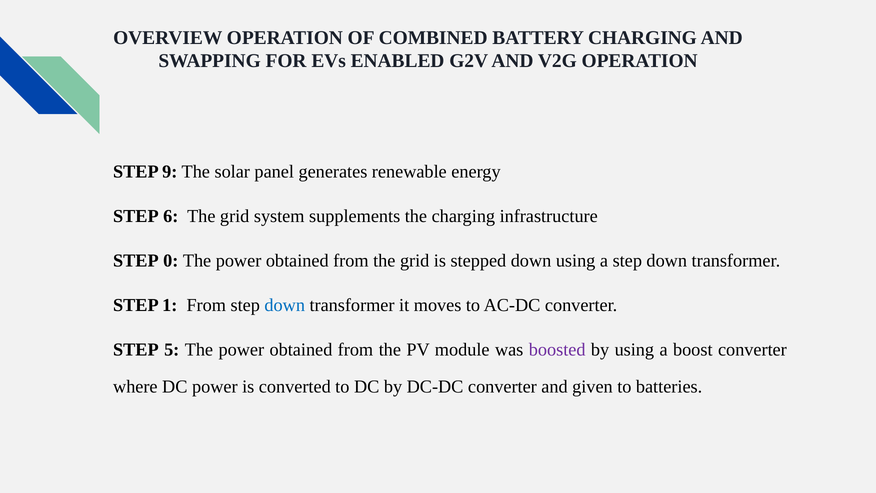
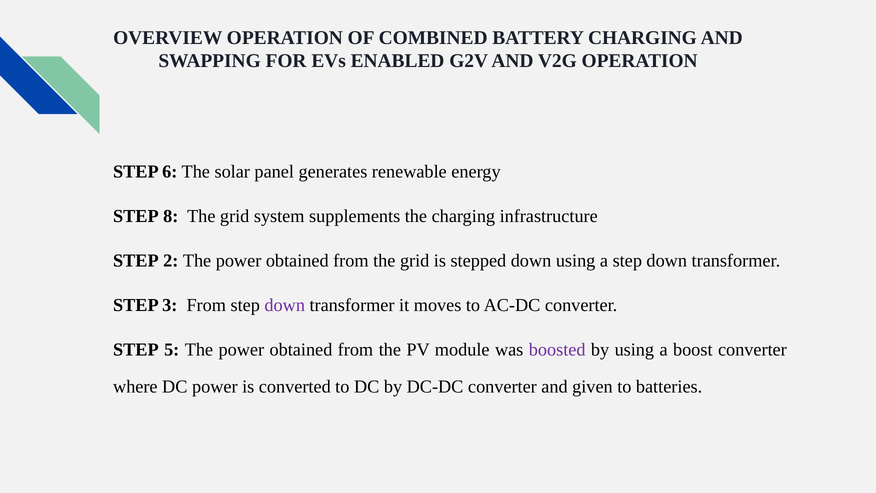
9: 9 -> 6
6: 6 -> 8
0: 0 -> 2
1: 1 -> 3
down at (285, 305) colour: blue -> purple
